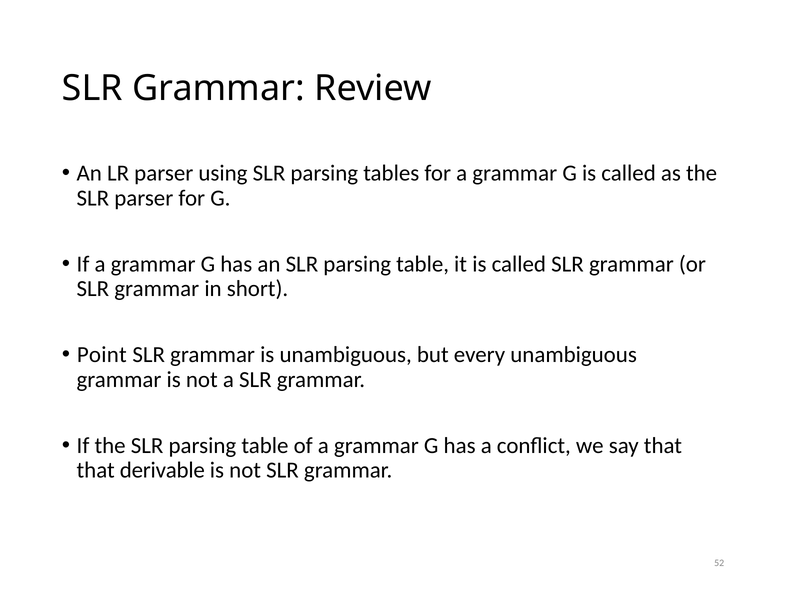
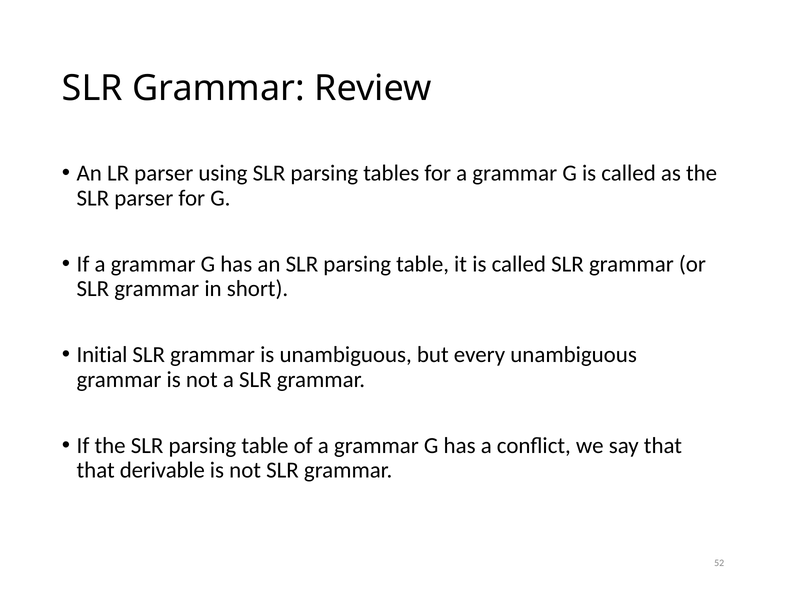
Point: Point -> Initial
